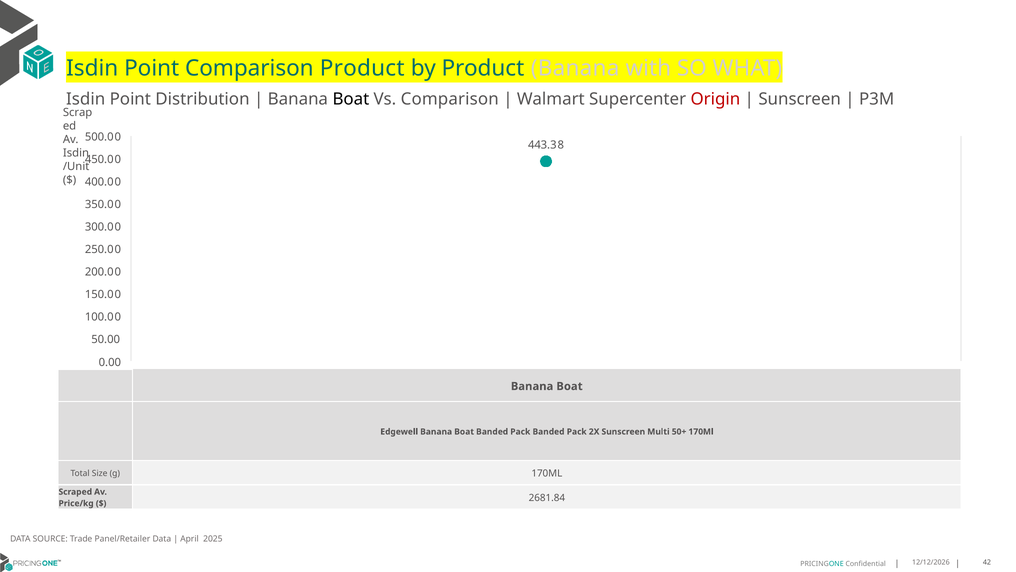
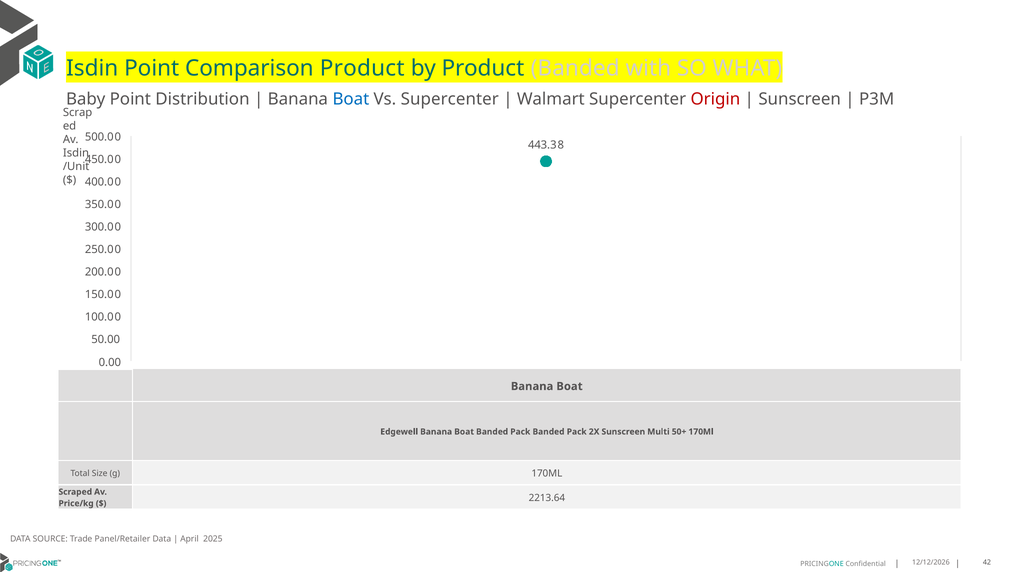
Product Banana: Banana -> Banded
Isdin at (86, 99): Isdin -> Baby
Boat at (351, 99) colour: black -> blue
Vs Comparison: Comparison -> Supercenter
2681.84: 2681.84 -> 2213.64
